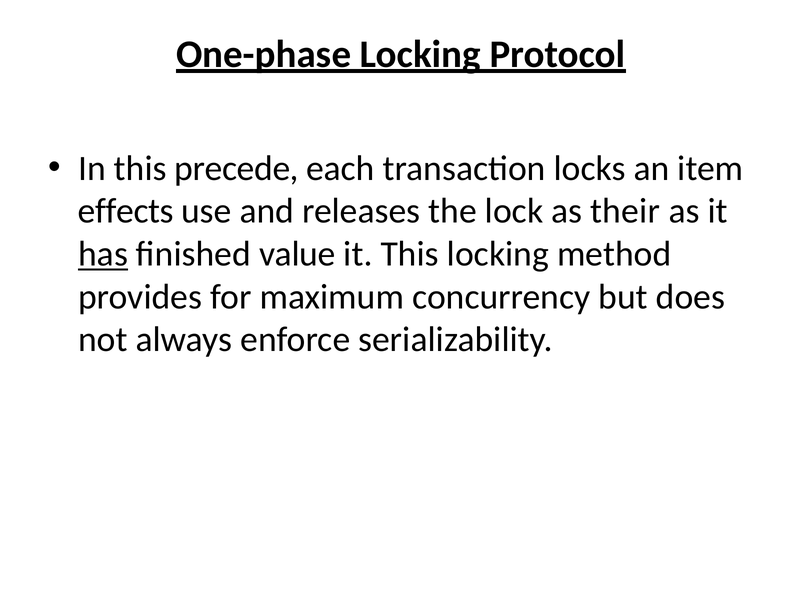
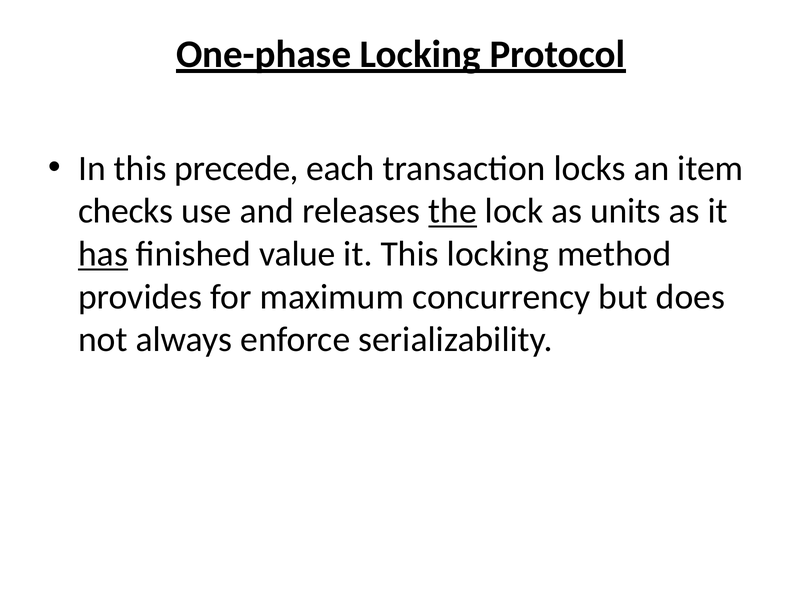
effects: effects -> checks
the underline: none -> present
their: their -> units
